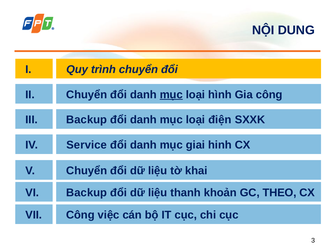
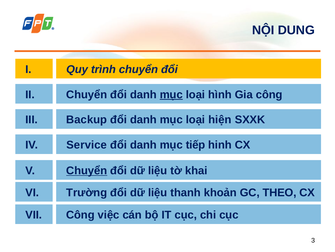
điện: điện -> hiện
giai: giai -> tiếp
Chuyển at (87, 170) underline: none -> present
Backup at (87, 192): Backup -> Trường
